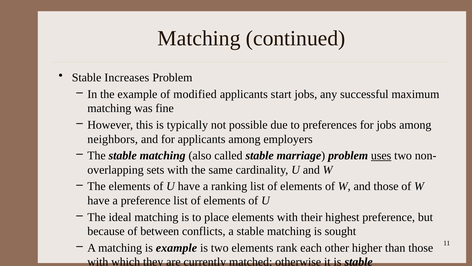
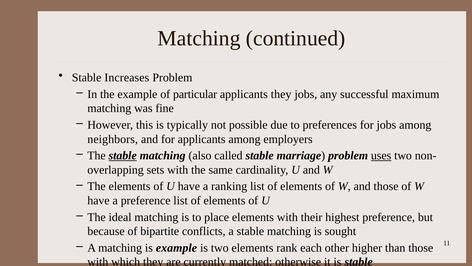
modified: modified -> particular
applicants start: start -> they
stable at (123, 155) underline: none -> present
between: between -> bipartite
